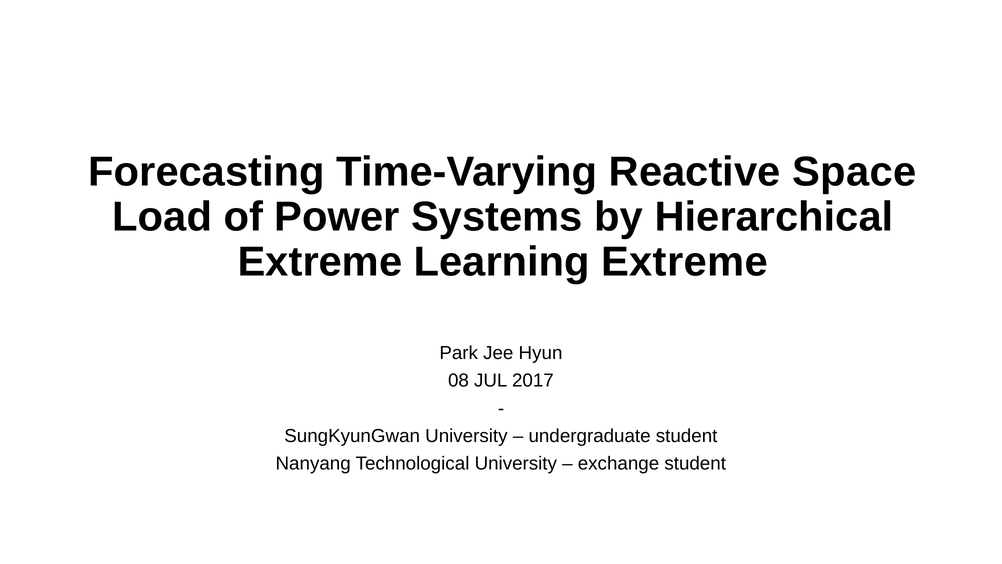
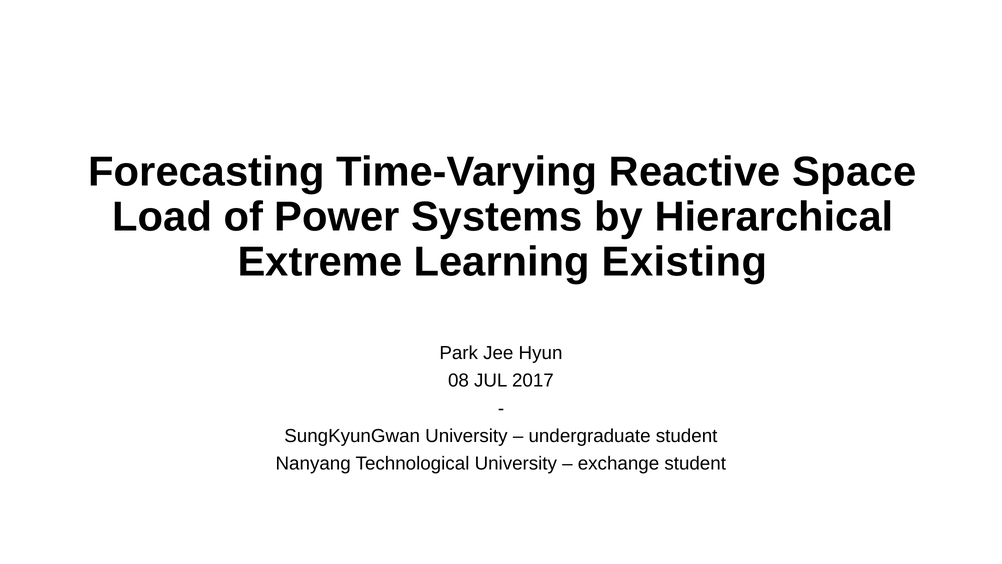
Learning Extreme: Extreme -> Existing
